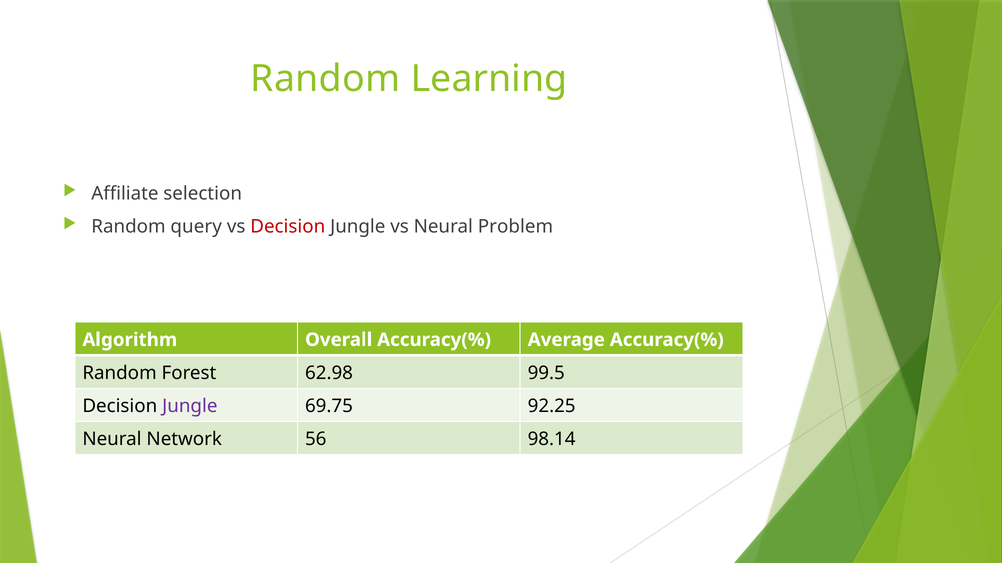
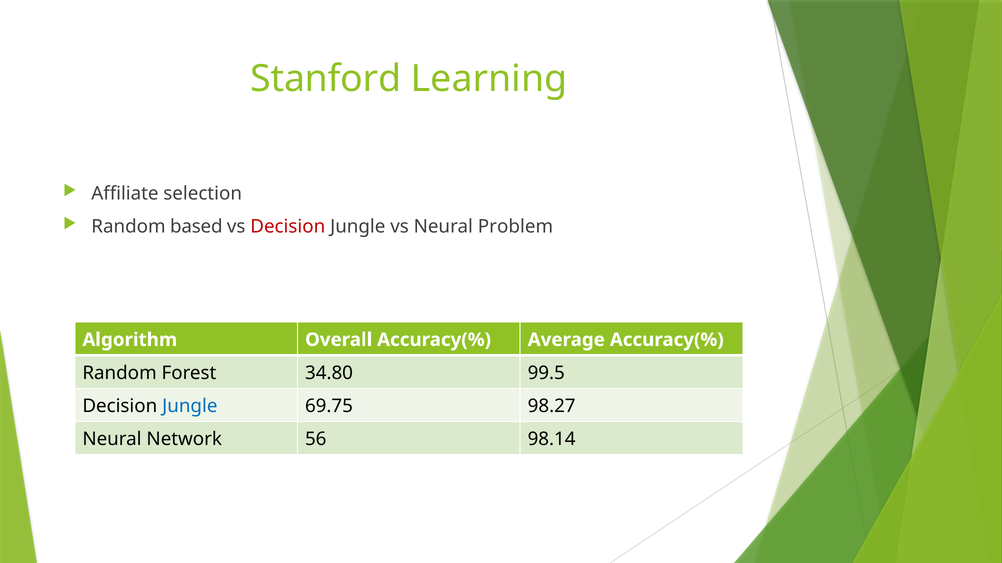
Random at (325, 79): Random -> Stanford
query: query -> based
62.98: 62.98 -> 34.80
Jungle at (190, 406) colour: purple -> blue
92.25: 92.25 -> 98.27
